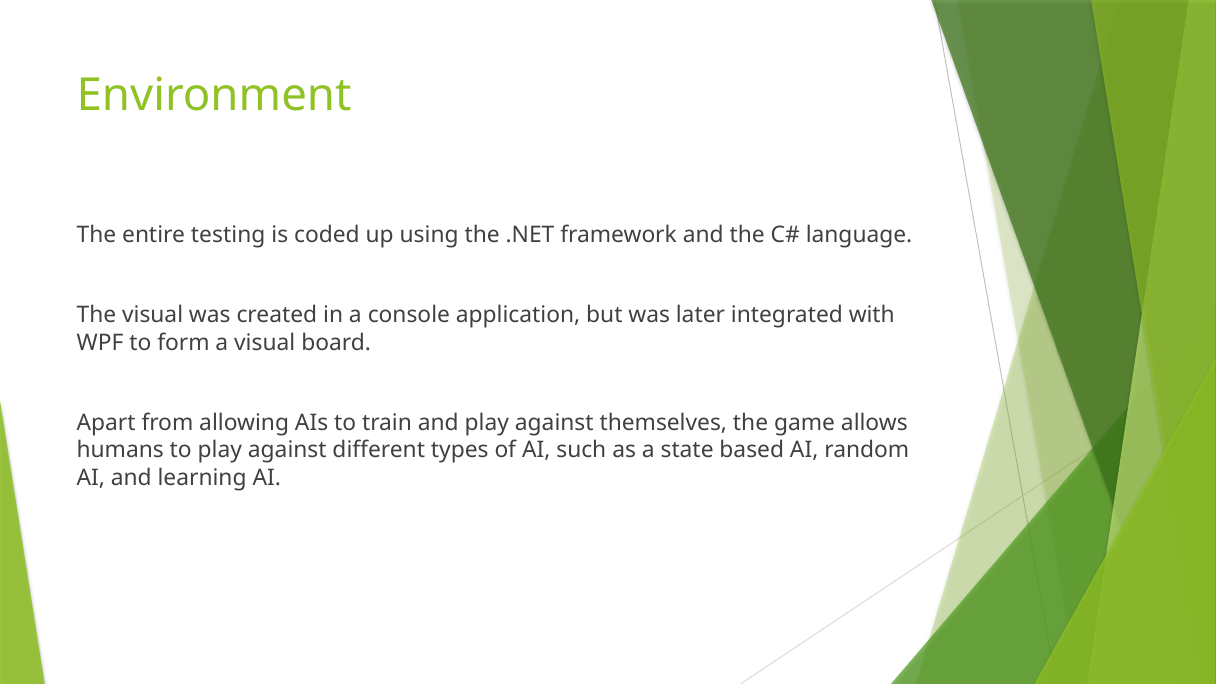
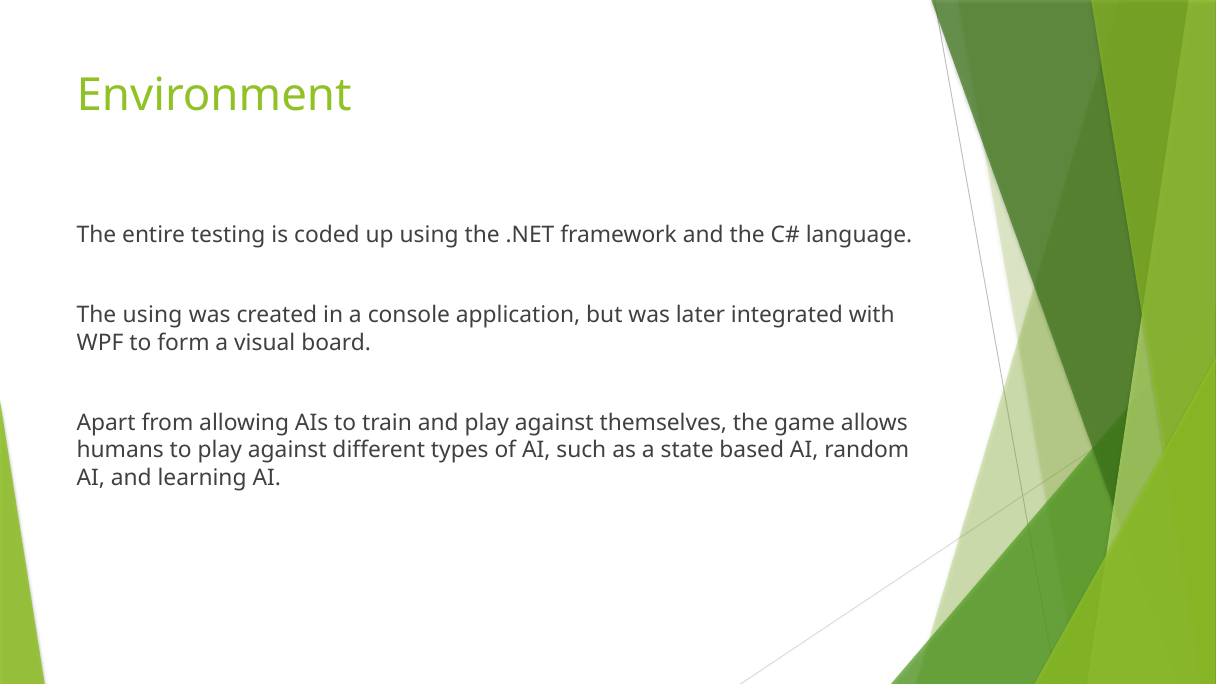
The visual: visual -> using
